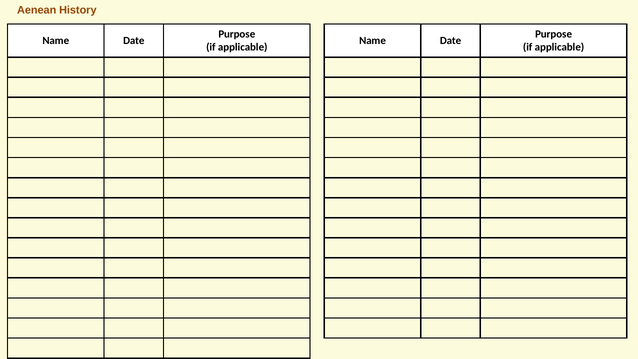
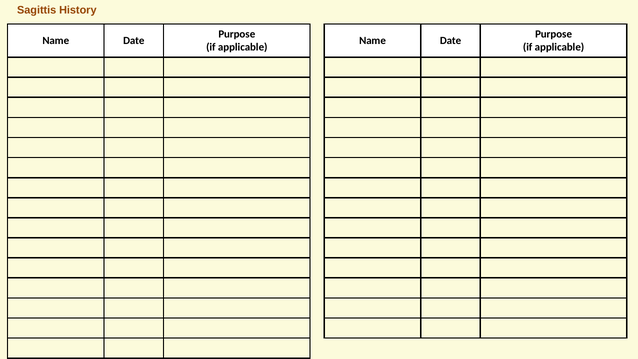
Aenean: Aenean -> Sagittis
